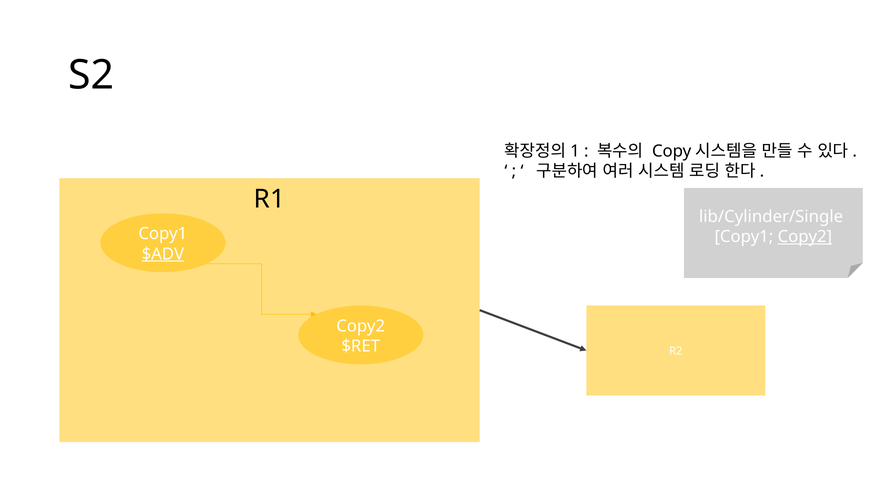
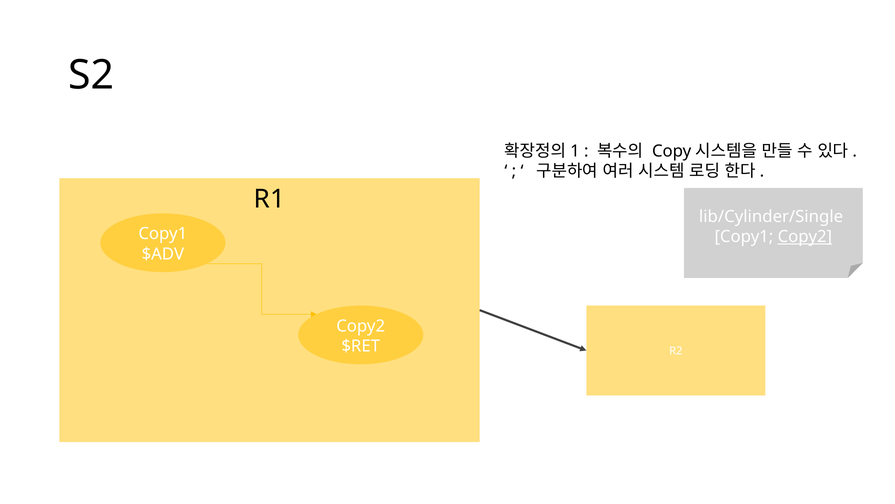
$ADV underline: present -> none
